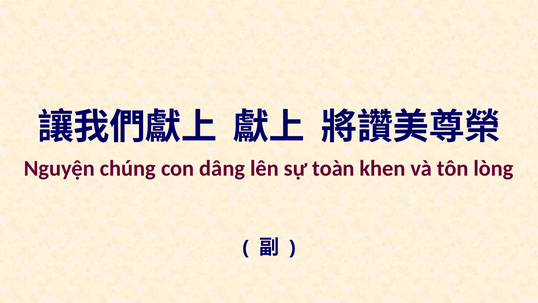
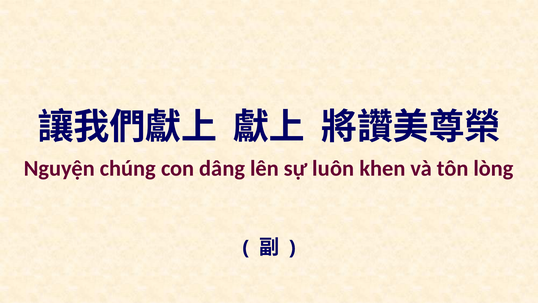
toàn: toàn -> luôn
